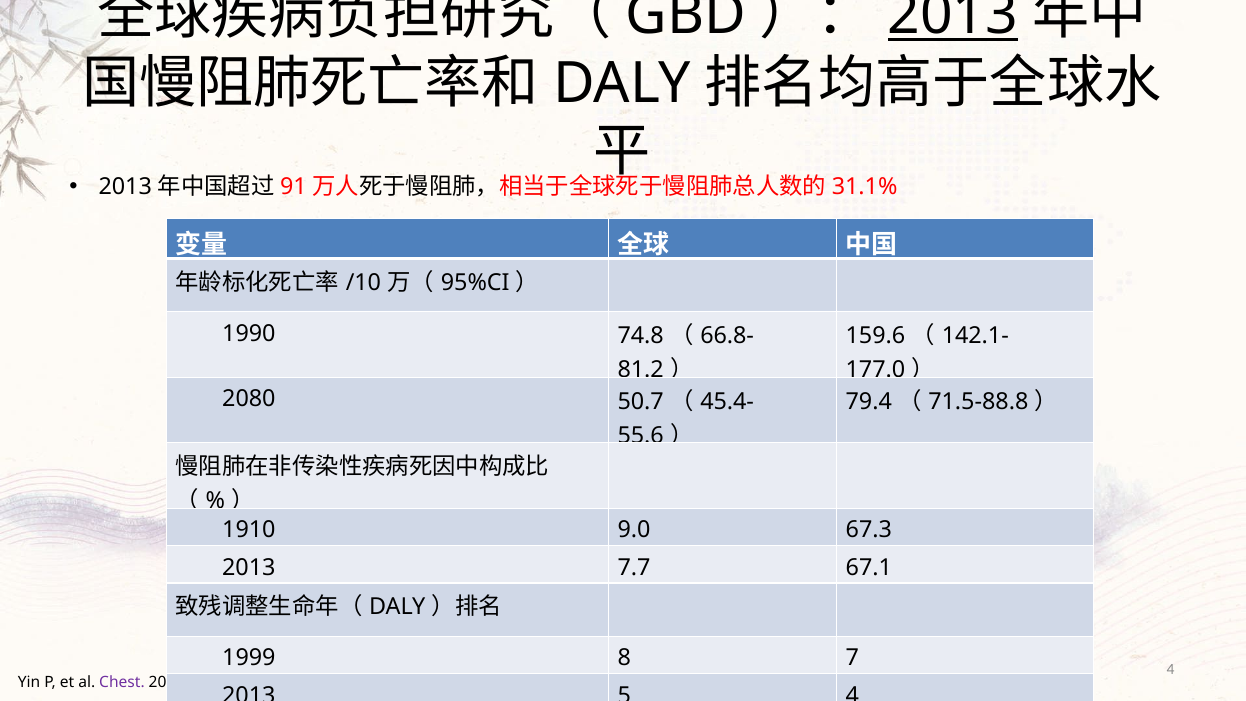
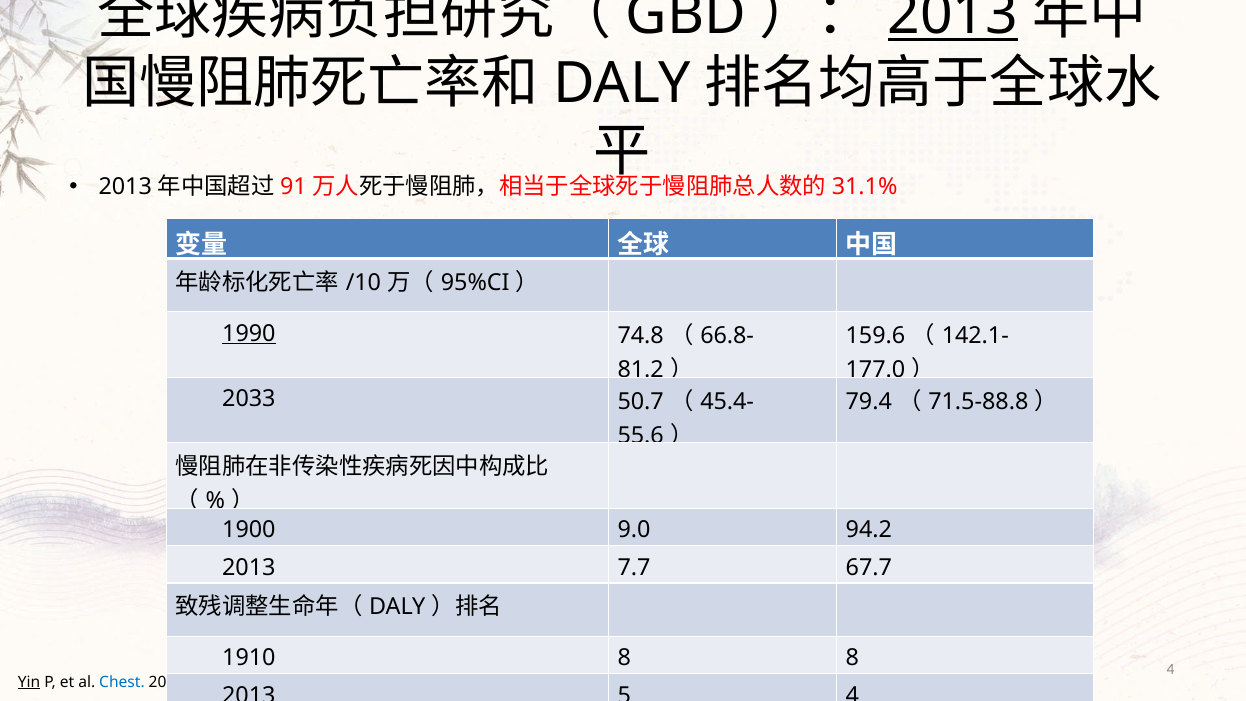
1990 underline: none -> present
2080: 2080 -> 2033
1910: 1910 -> 1900
67.3: 67.3 -> 94.2
67.1: 67.1 -> 67.7
1999: 1999 -> 1910
8 7: 7 -> 8
Yin underline: none -> present
Chest colour: purple -> blue
